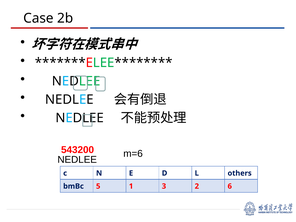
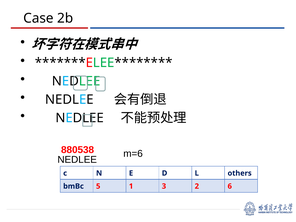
543200: 543200 -> 880538
